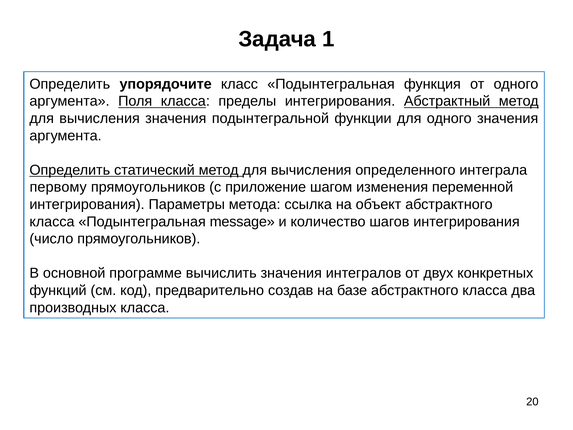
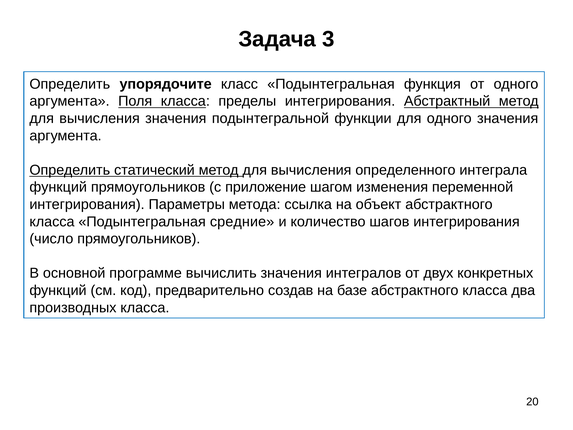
1: 1 -> 3
первому at (58, 187): первому -> функций
message: message -> средние
